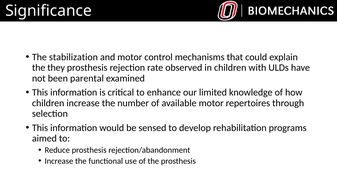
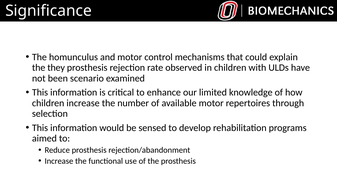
stabilization: stabilization -> homunculus
parental: parental -> scenario
